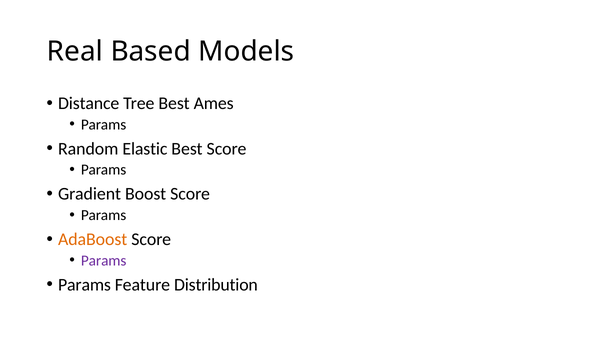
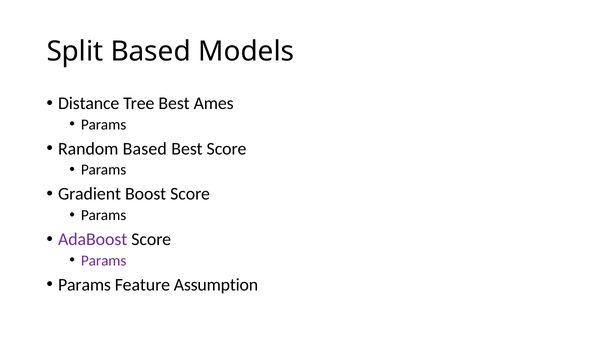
Real: Real -> Split
Random Elastic: Elastic -> Based
AdaBoost colour: orange -> purple
Distribution: Distribution -> Assumption
